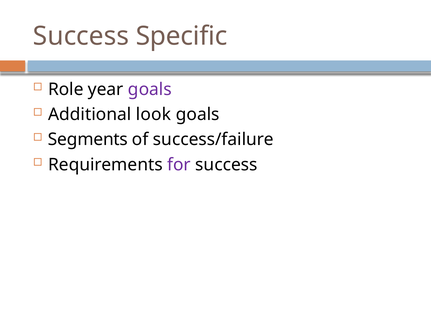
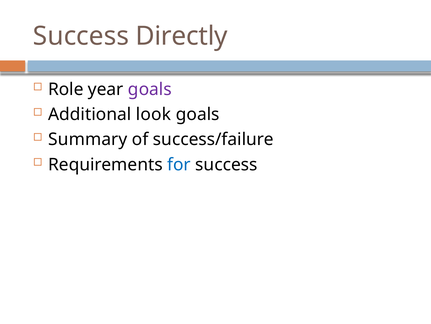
Specific: Specific -> Directly
Segments: Segments -> Summary
for colour: purple -> blue
